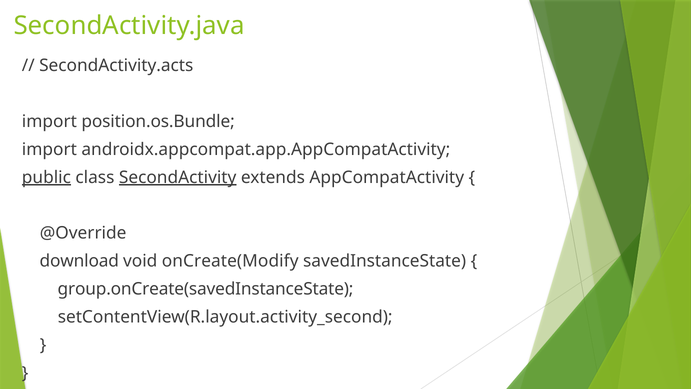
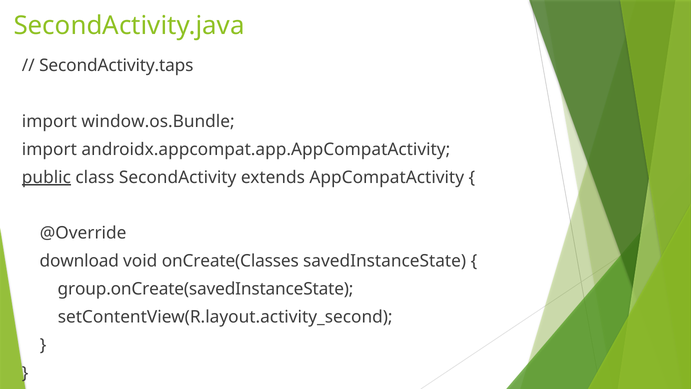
SecondActivity.acts: SecondActivity.acts -> SecondActivity.taps
position.os.Bundle: position.os.Bundle -> window.os.Bundle
SecondActivity underline: present -> none
onCreate(Modify: onCreate(Modify -> onCreate(Classes
